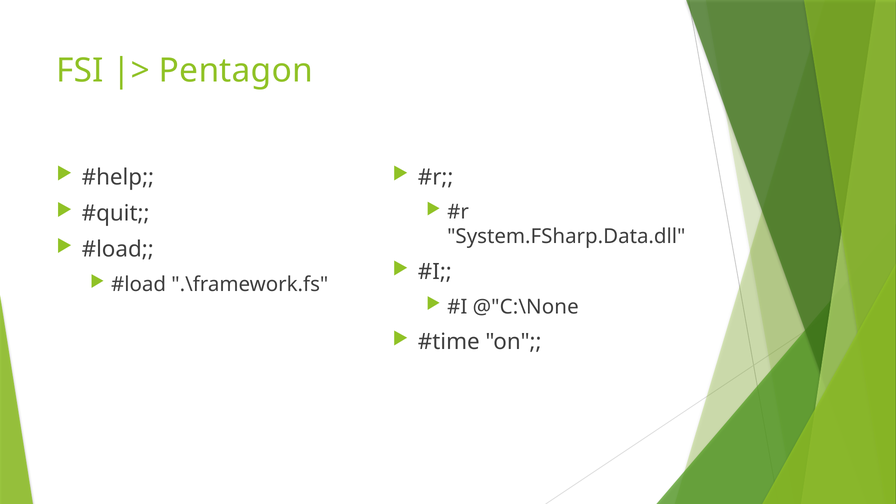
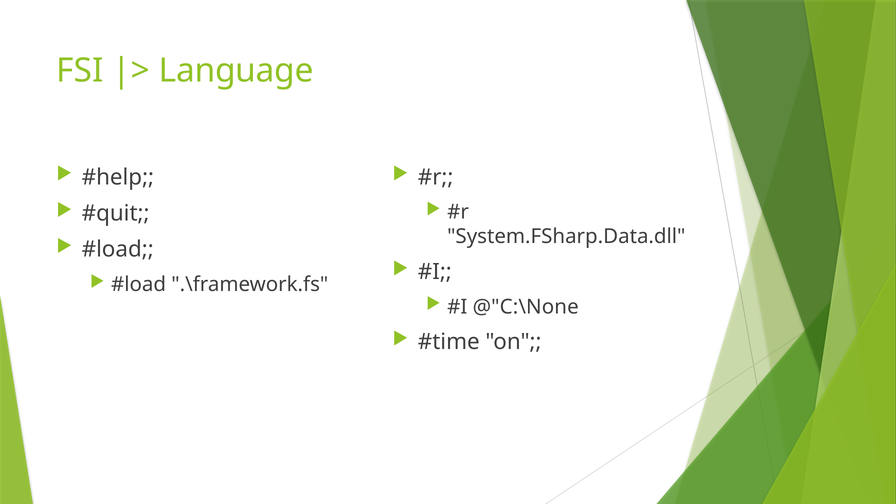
Pentagon: Pentagon -> Language
